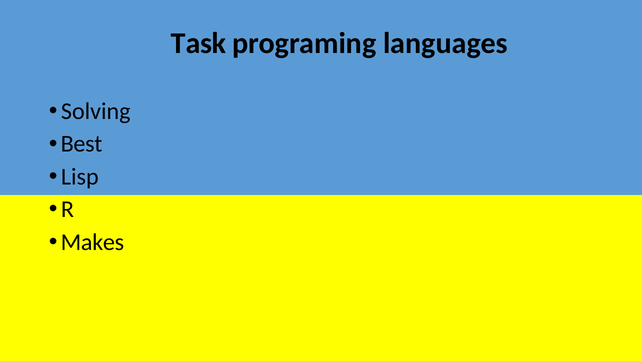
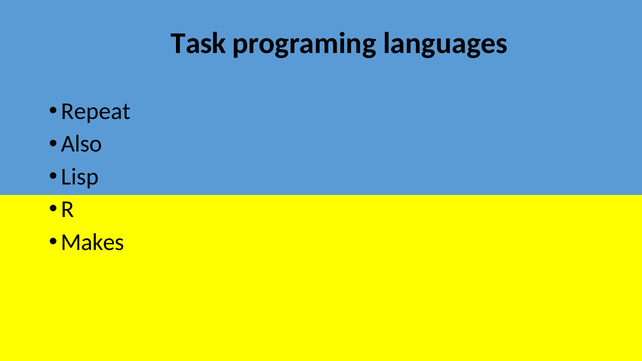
Solving: Solving -> Repeat
Best: Best -> Also
